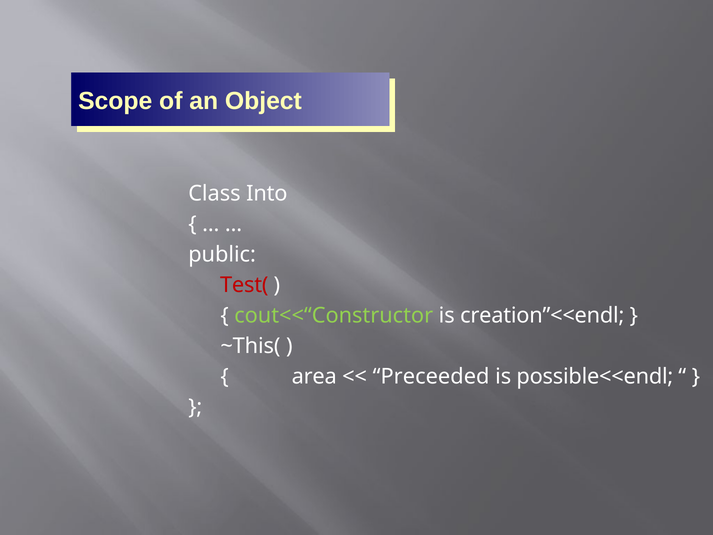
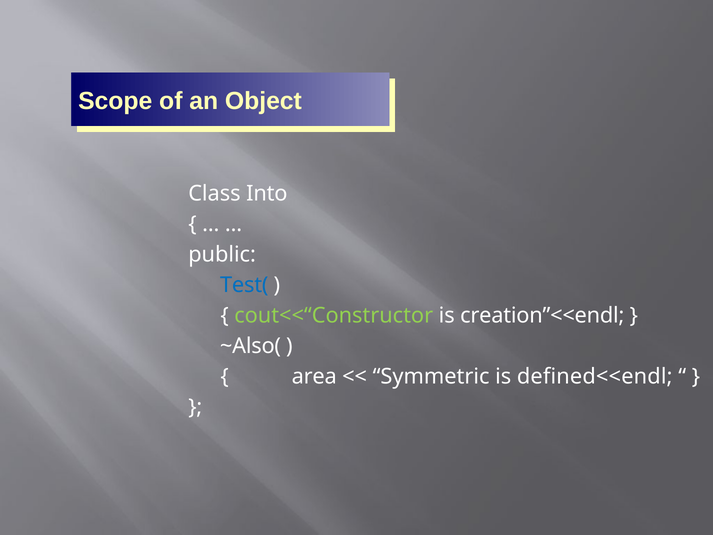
Test( colour: red -> blue
~This(: ~This( -> ~Also(
Preceeded: Preceeded -> Symmetric
possible<<endl: possible<<endl -> defined<<endl
